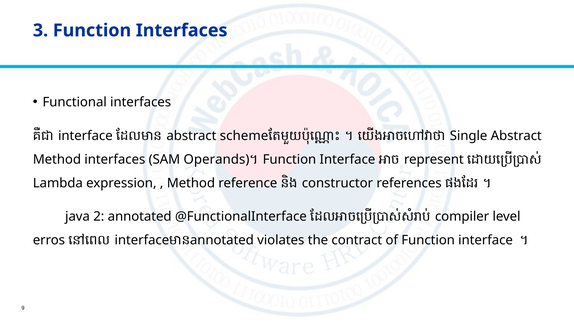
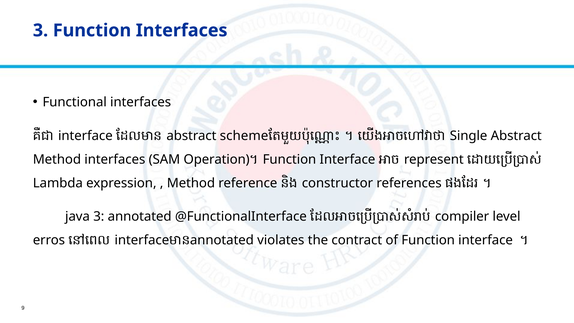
Operands: Operands -> Operation
java 2: 2 -> 3
